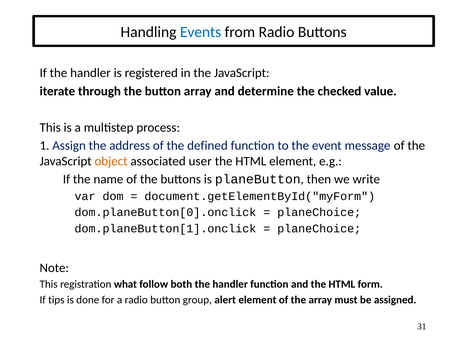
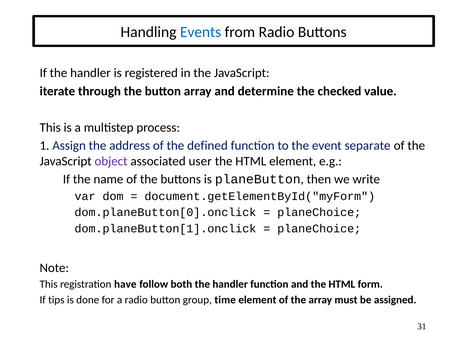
message: message -> separate
object colour: orange -> purple
what: what -> have
alert: alert -> time
